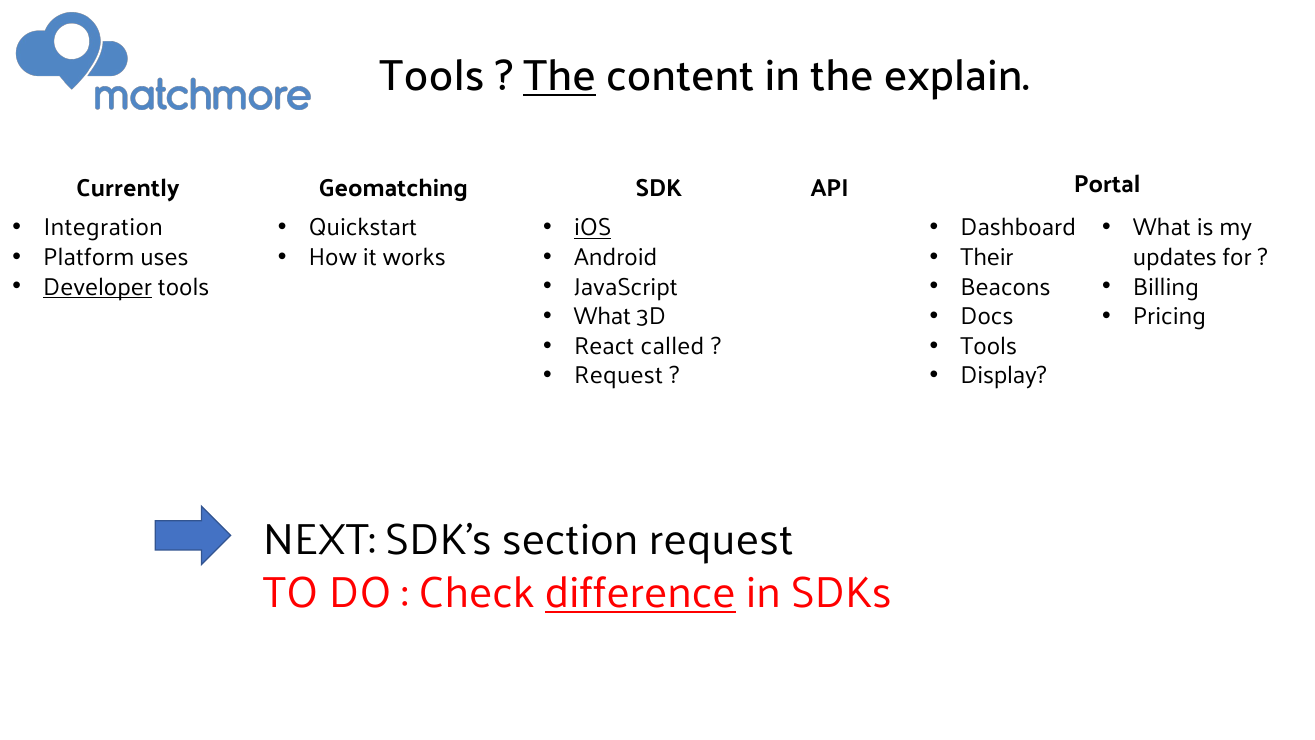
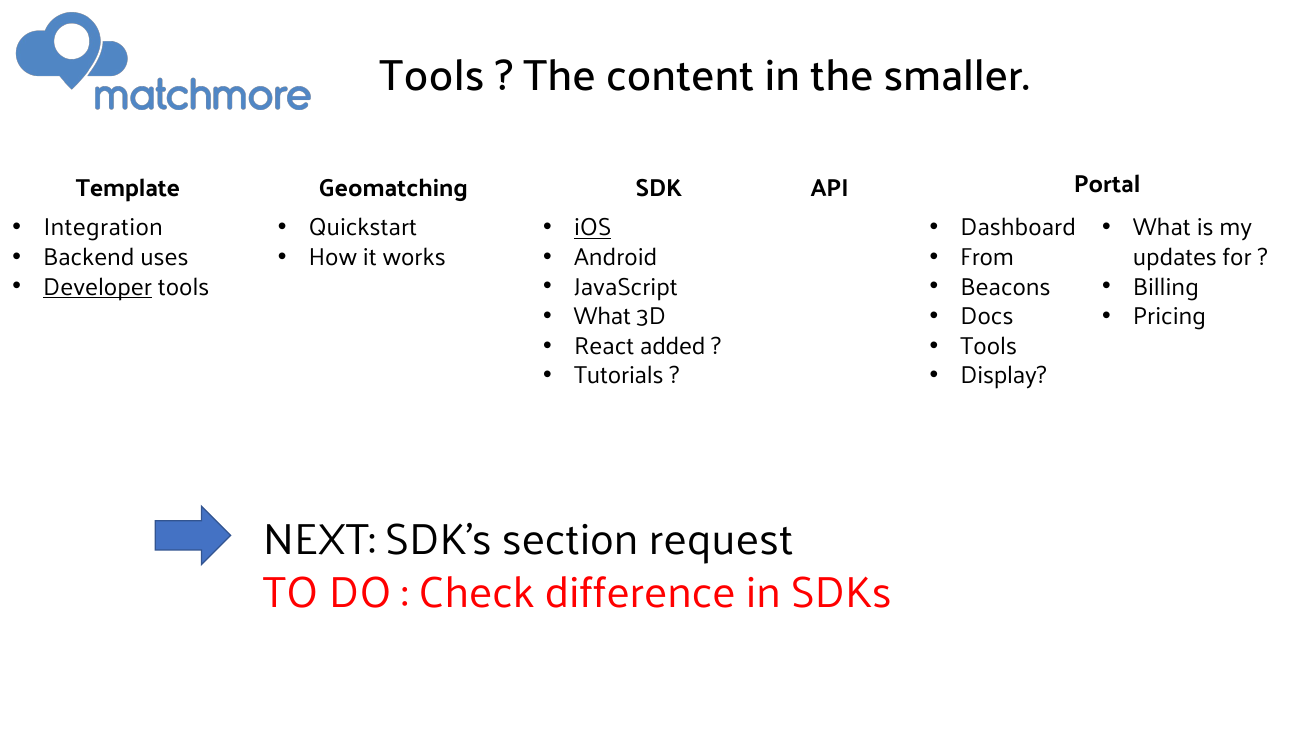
The at (560, 76) underline: present -> none
explain: explain -> smaller
Currently: Currently -> Template
Platform: Platform -> Backend
Their: Their -> From
called: called -> added
Request at (619, 376): Request -> Tutorials
difference underline: present -> none
